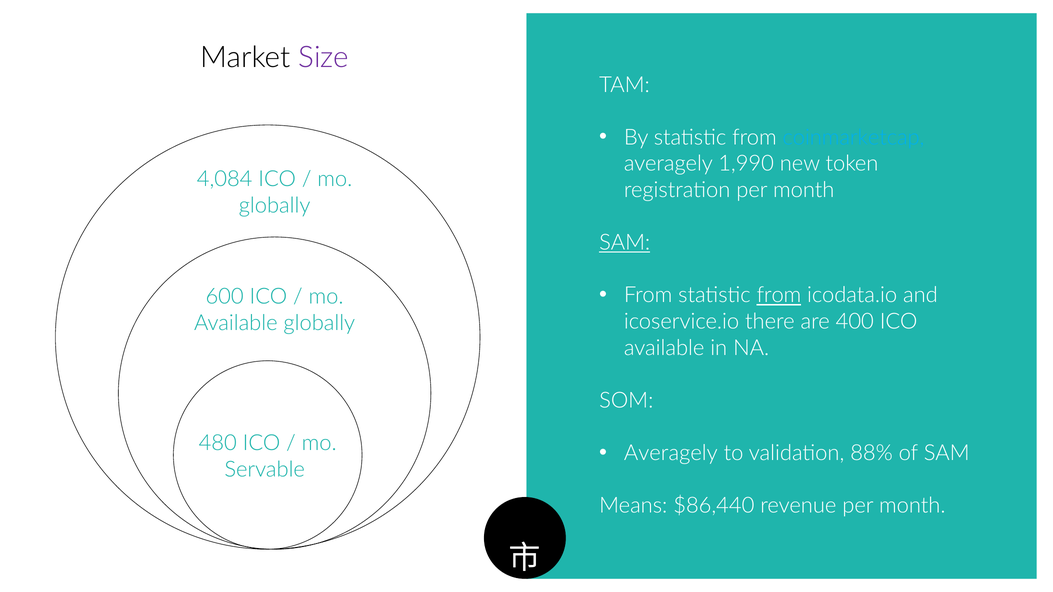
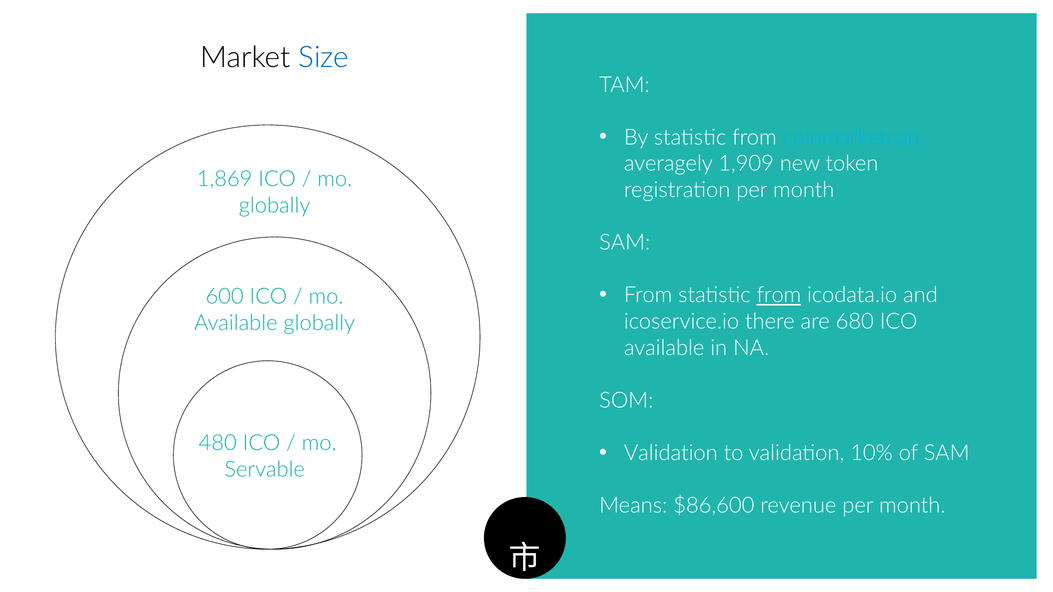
Size colour: purple -> blue
1,990: 1,990 -> 1,909
4,084: 4,084 -> 1,869
SAM at (625, 243) underline: present -> none
400: 400 -> 680
Averagely at (671, 453): Averagely -> Validation
88%: 88% -> 10%
$86,440: $86,440 -> $86,600
